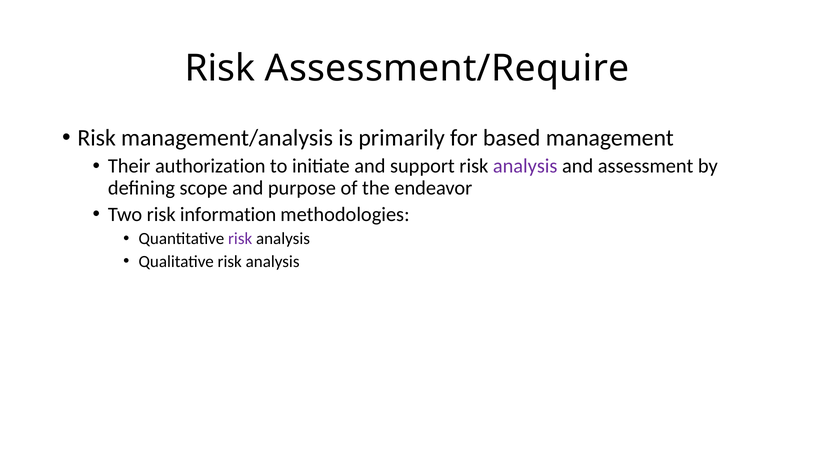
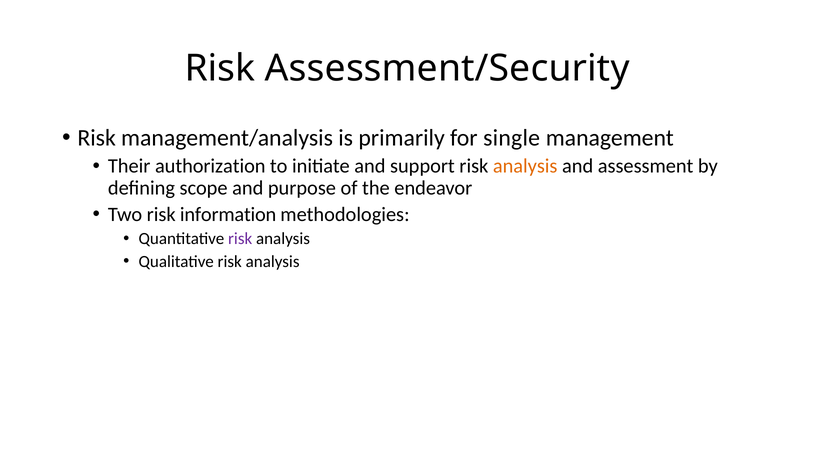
Assessment/Require: Assessment/Require -> Assessment/Security
based: based -> single
analysis at (525, 166) colour: purple -> orange
